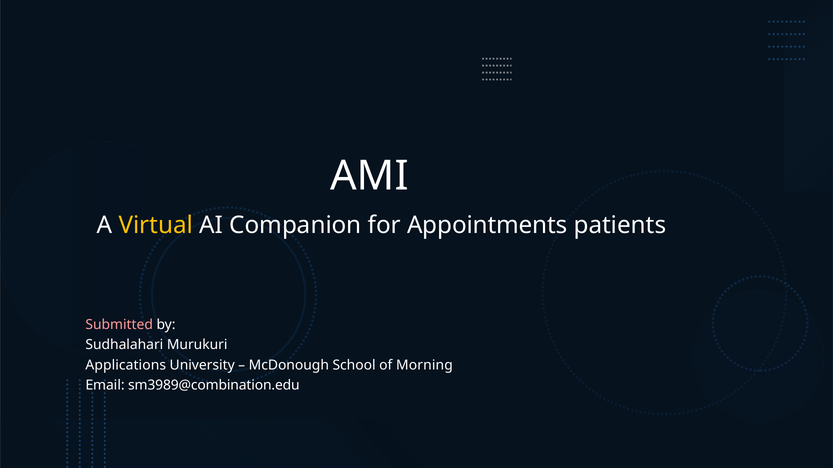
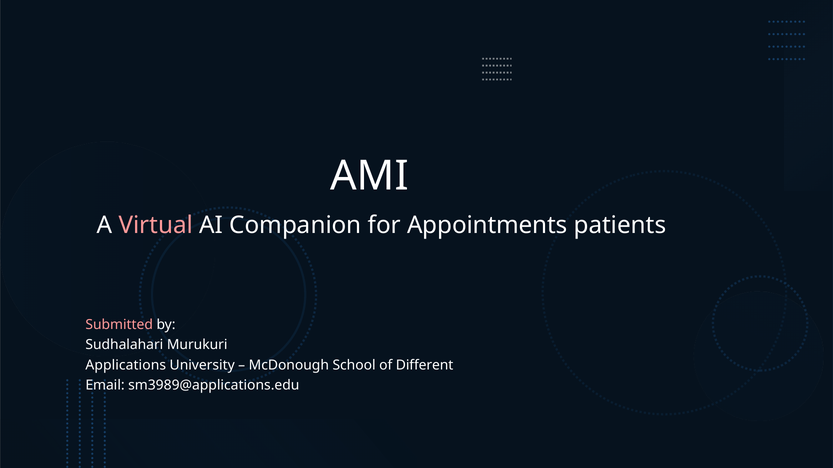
Virtual colour: yellow -> pink
Morning: Morning -> Different
sm3989@combination.edu: sm3989@combination.edu -> sm3989@applications.edu
